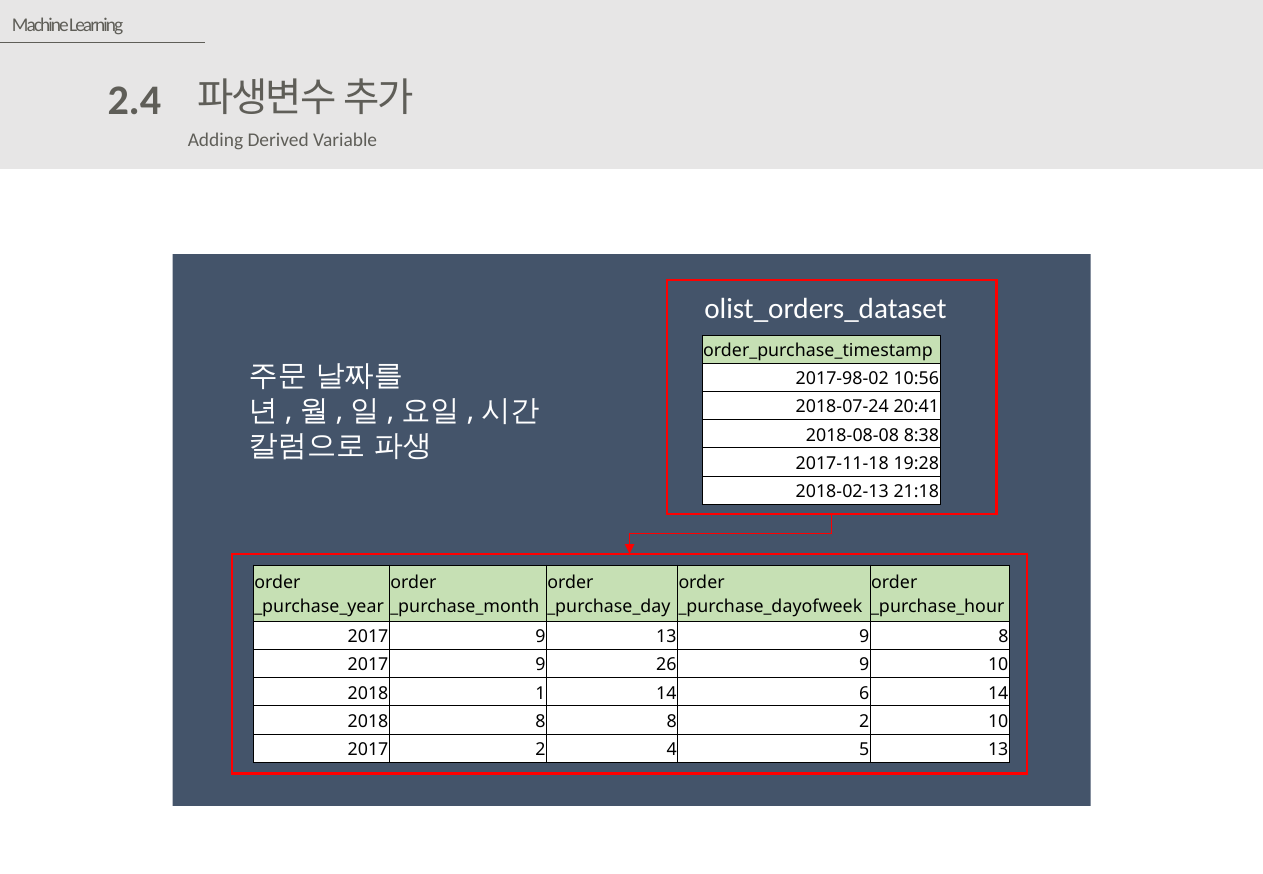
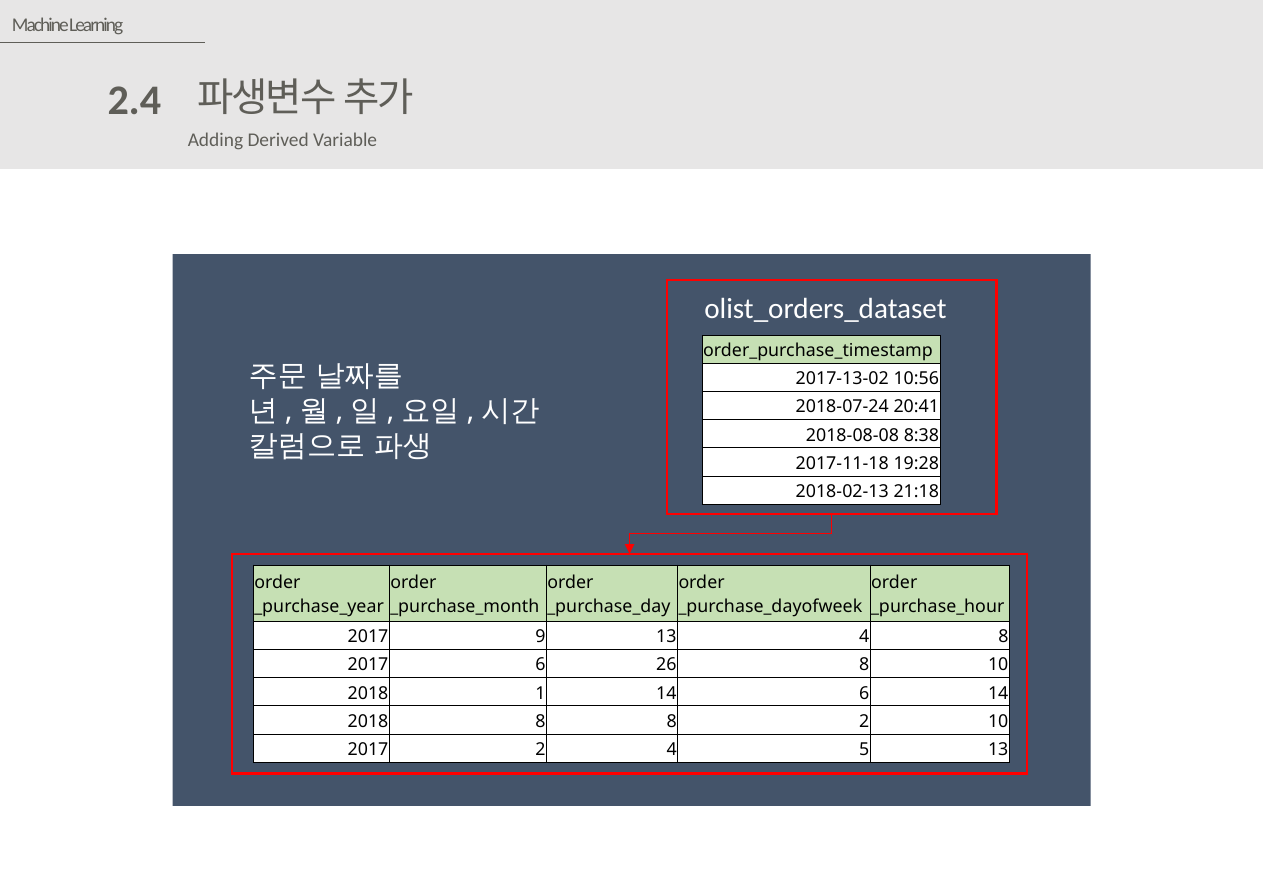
2017-98-02: 2017-98-02 -> 2017-13-02
13 9: 9 -> 4
9 at (541, 665): 9 -> 6
26 9: 9 -> 8
